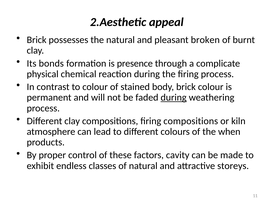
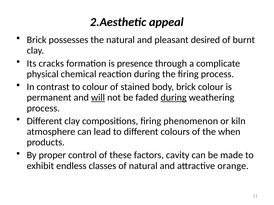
broken: broken -> desired
bonds: bonds -> cracks
will underline: none -> present
firing compositions: compositions -> phenomenon
storeys: storeys -> orange
